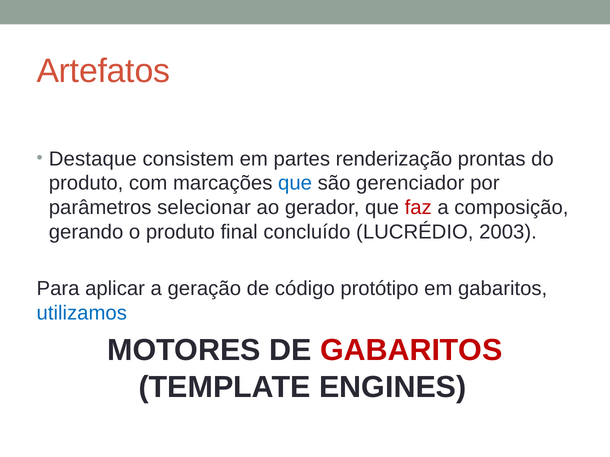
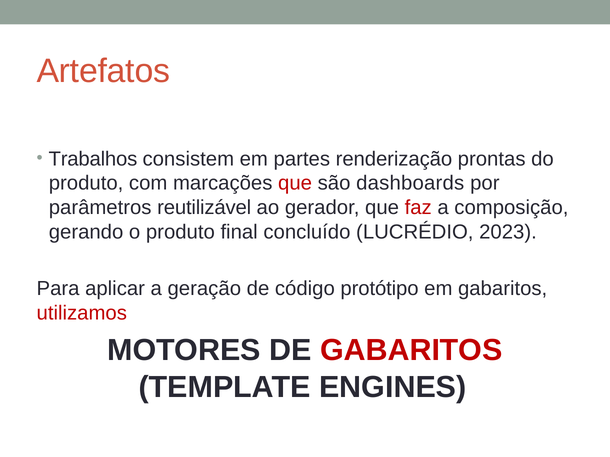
Destaque: Destaque -> Trabalhos
que at (295, 183) colour: blue -> red
gerenciador: gerenciador -> dashboards
selecionar: selecionar -> reutilizável
2003: 2003 -> 2023
utilizamos colour: blue -> red
